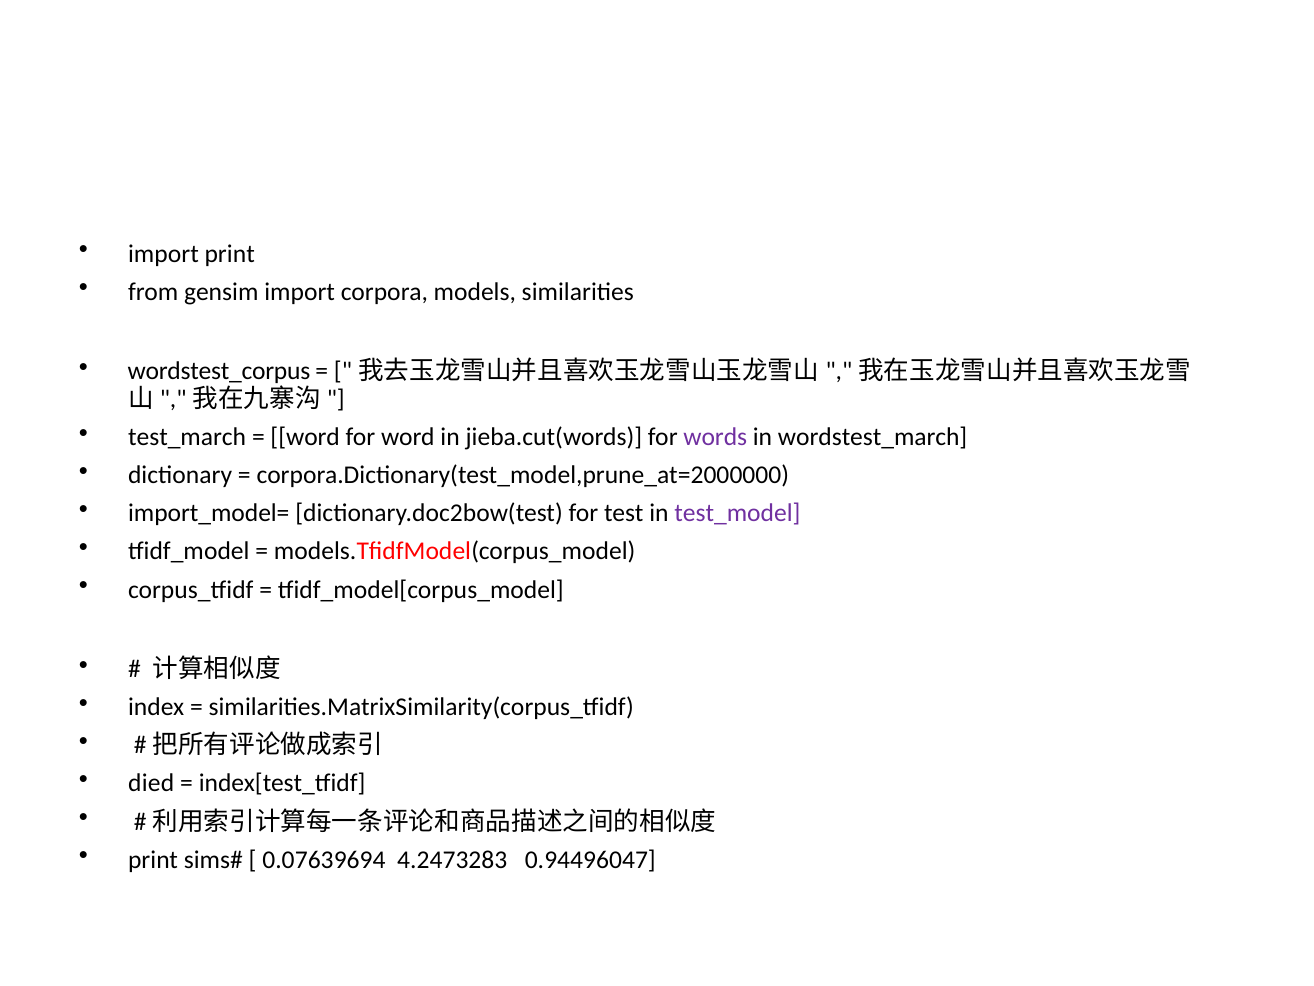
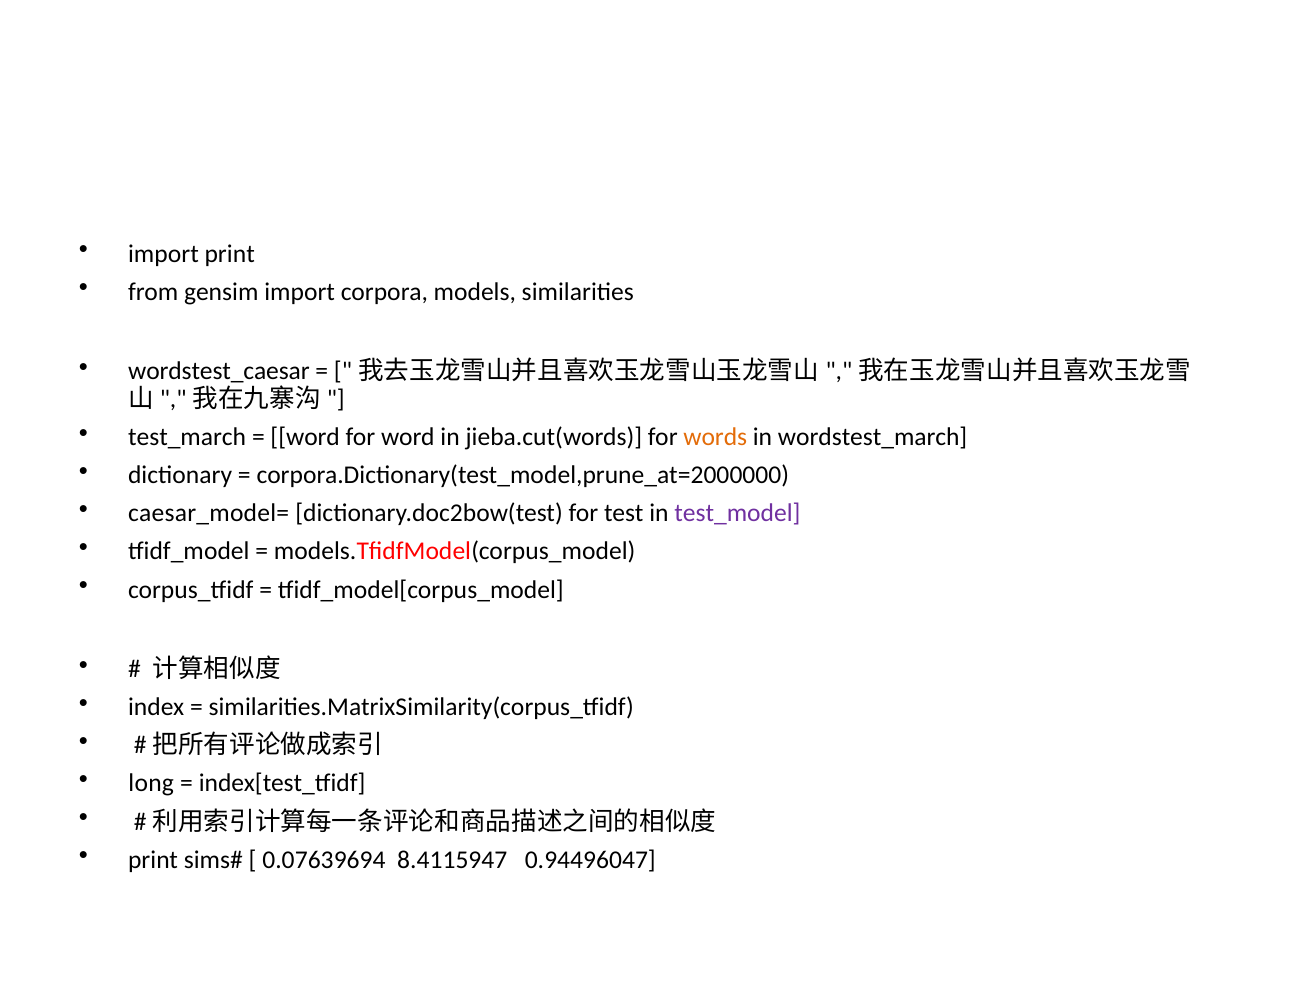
wordstest_corpus: wordstest_corpus -> wordstest_caesar
words colour: purple -> orange
import_model=: import_model= -> caesar_model=
died: died -> long
4.2473283: 4.2473283 -> 8.4115947
